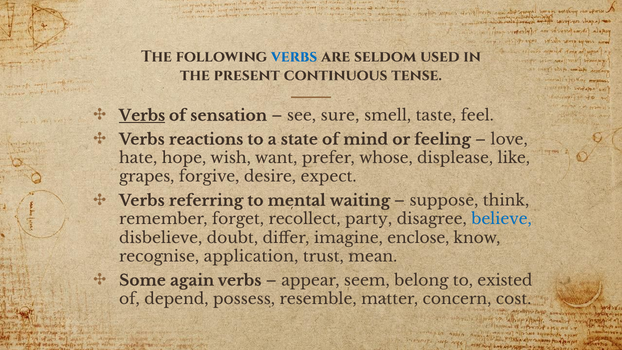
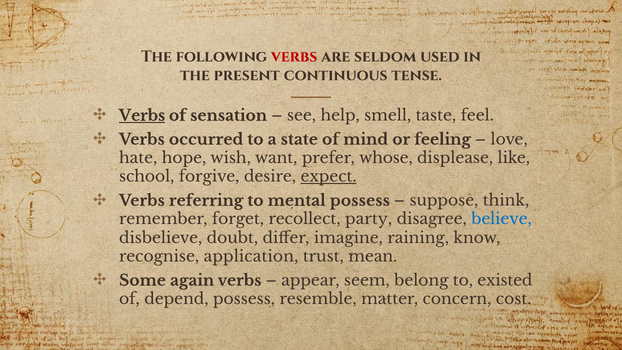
verbs at (294, 56) colour: blue -> red
sure: sure -> help
reactions: reactions -> occurred
grapes: grapes -> school
expect underline: none -> present
mental waiting: waiting -> possess
enclose: enclose -> raining
